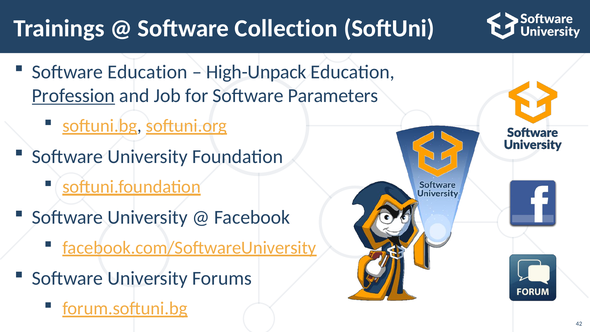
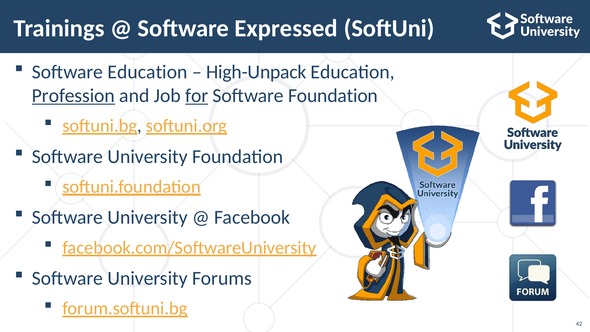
Collection: Collection -> Expressed
for underline: none -> present
Software Parameters: Parameters -> Foundation
